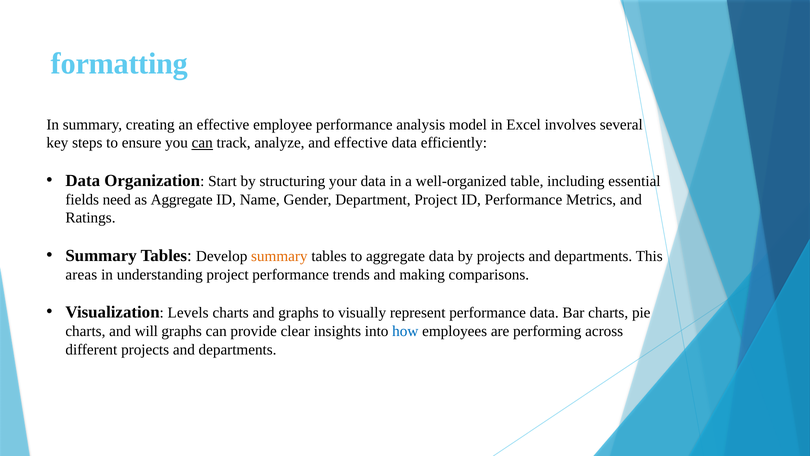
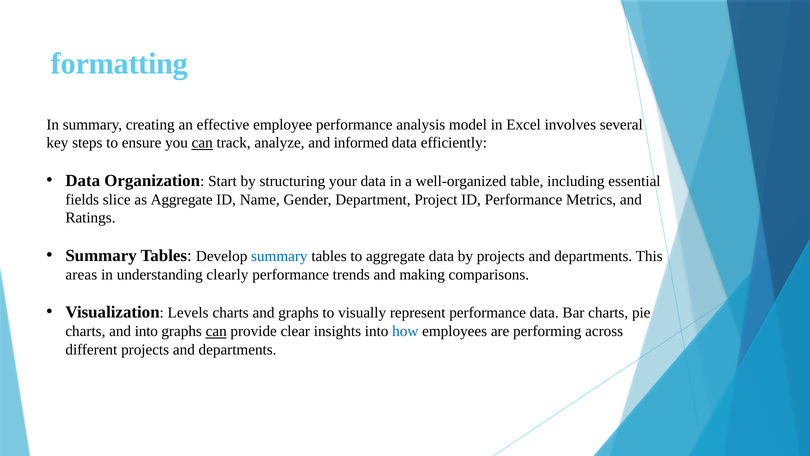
and effective: effective -> informed
need: need -> slice
summary at (279, 256) colour: orange -> blue
understanding project: project -> clearly
and will: will -> into
can at (216, 331) underline: none -> present
